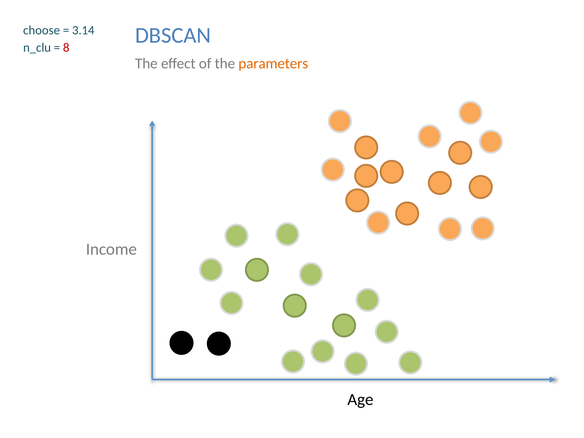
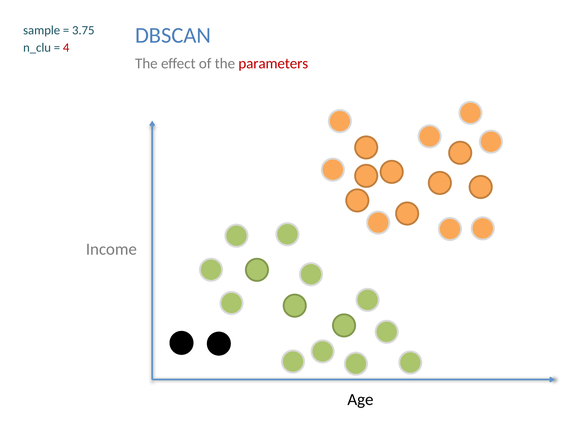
choose: choose -> sample
3.14: 3.14 -> 3.75
8: 8 -> 4
parameters colour: orange -> red
